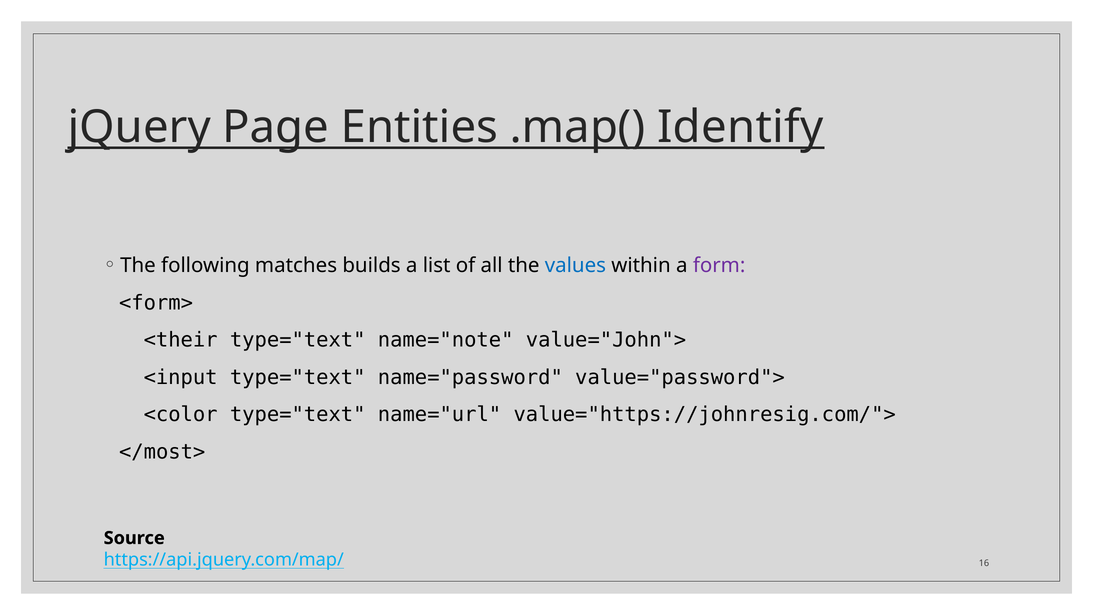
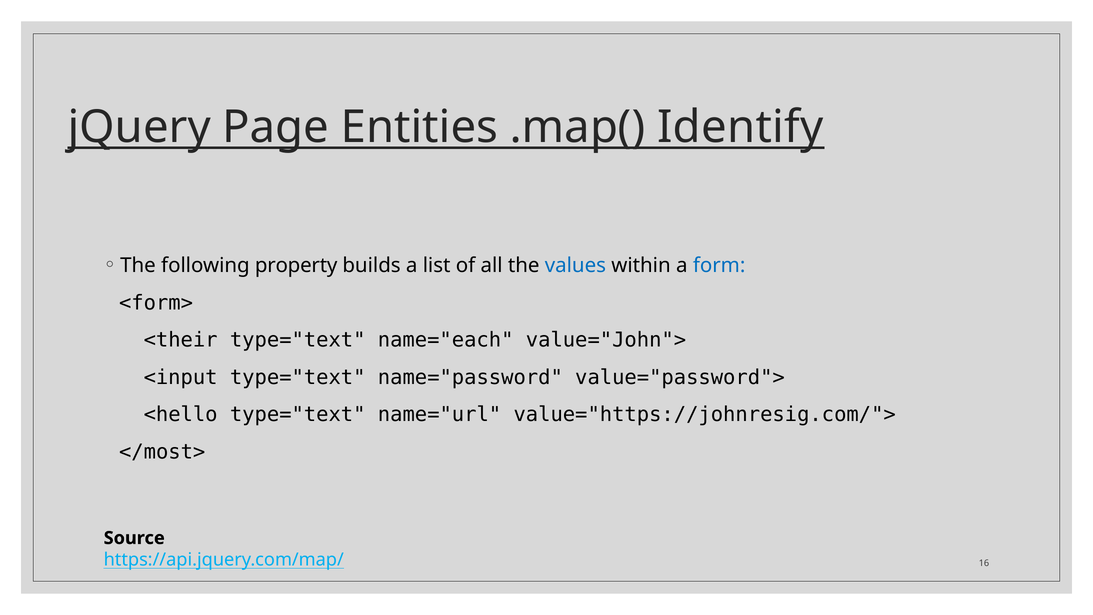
matches: matches -> property
form colour: purple -> blue
name="note: name="note -> name="each
<color: <color -> <hello
